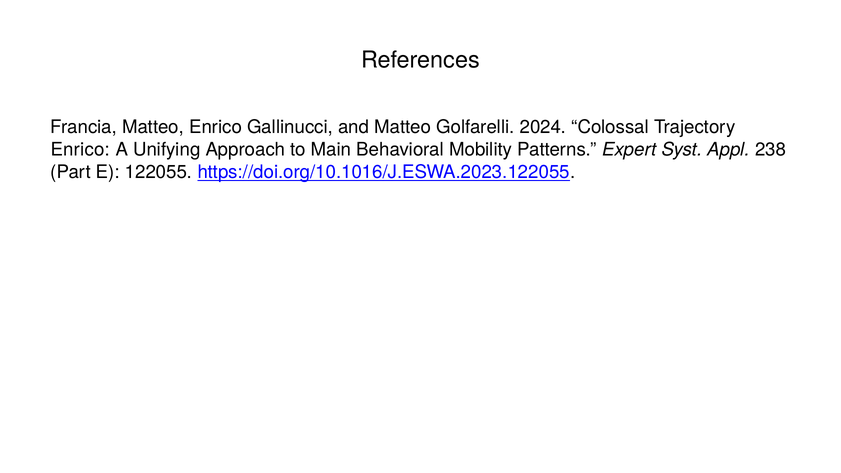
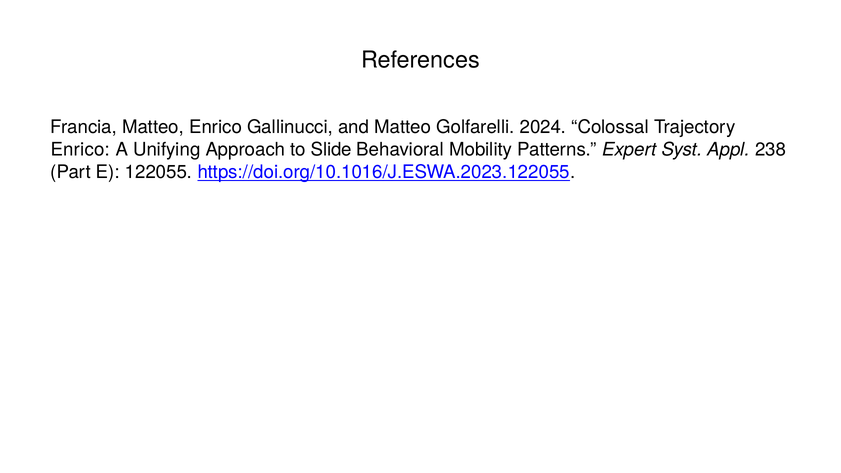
Main: Main -> Slide
